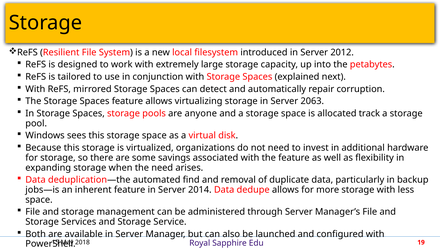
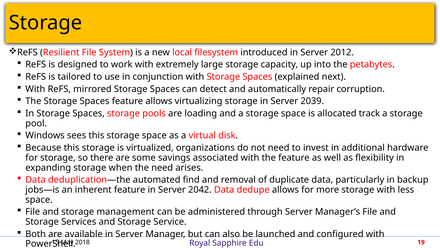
2063: 2063 -> 2039
anyone: anyone -> loading
2014: 2014 -> 2042
